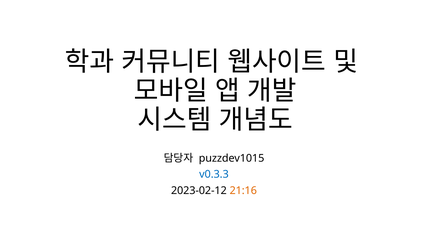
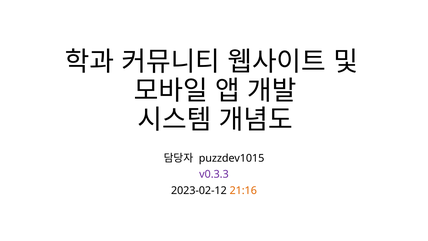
v0.3.3 colour: blue -> purple
